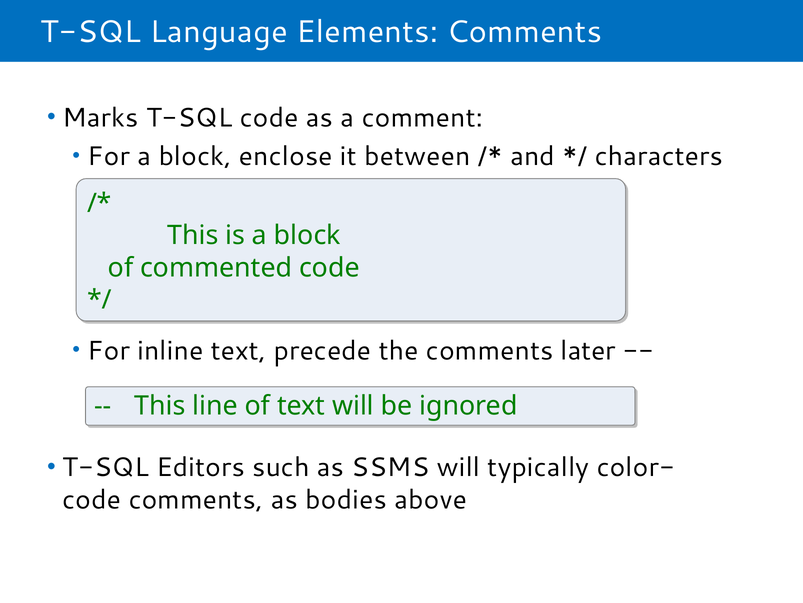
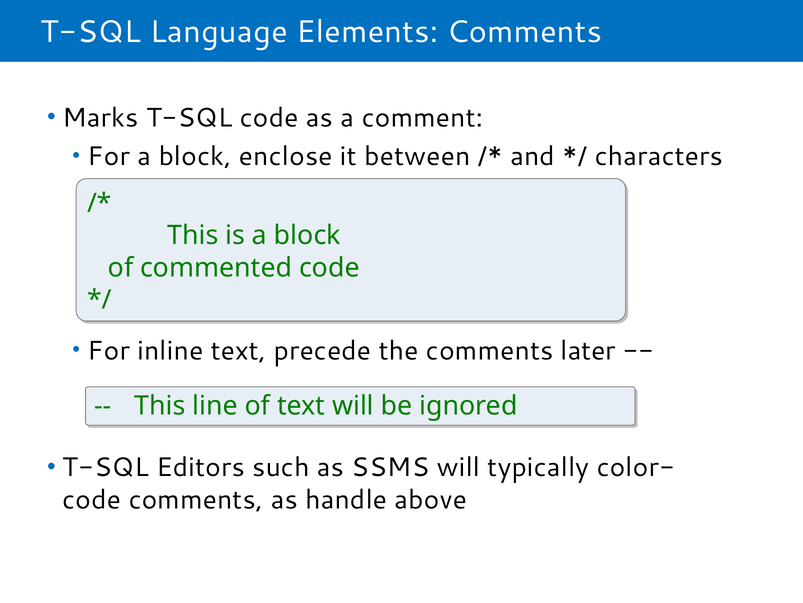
bodies: bodies -> handle
